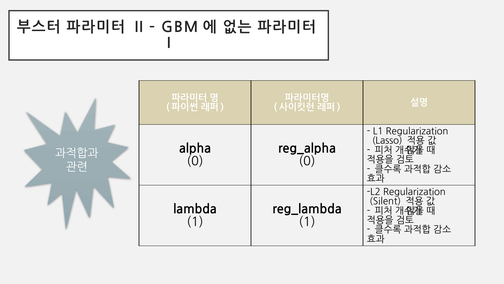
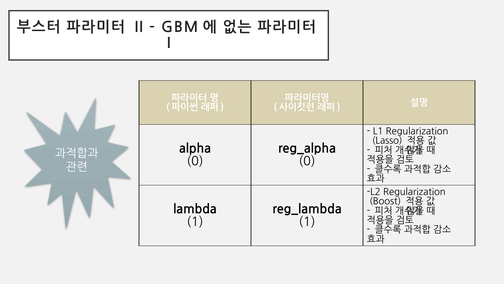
Silent: Silent -> Boost
